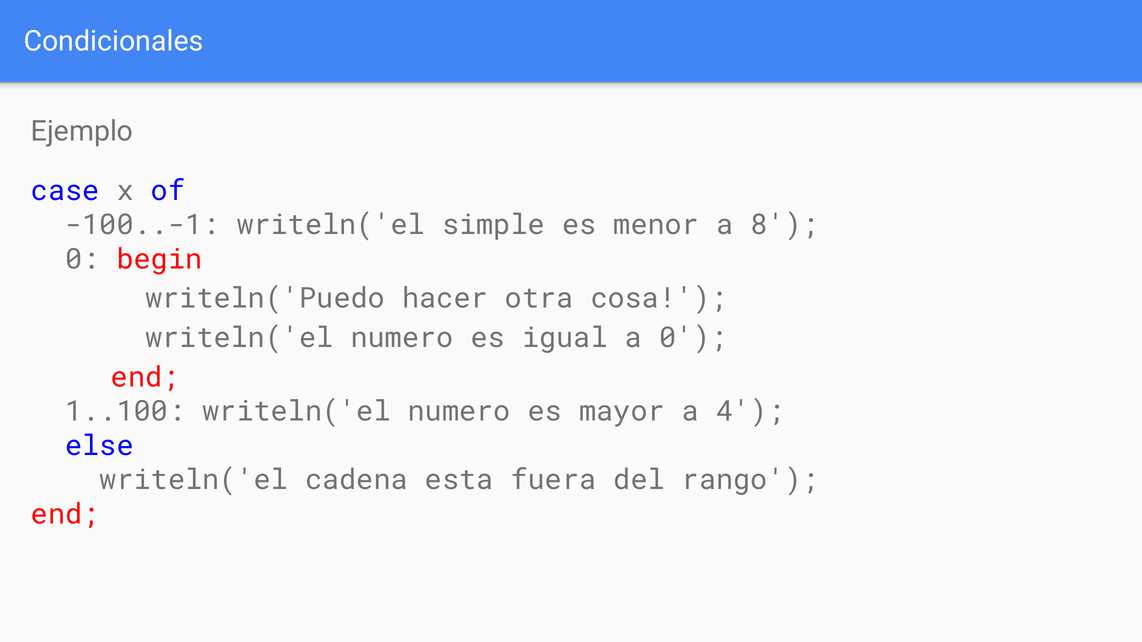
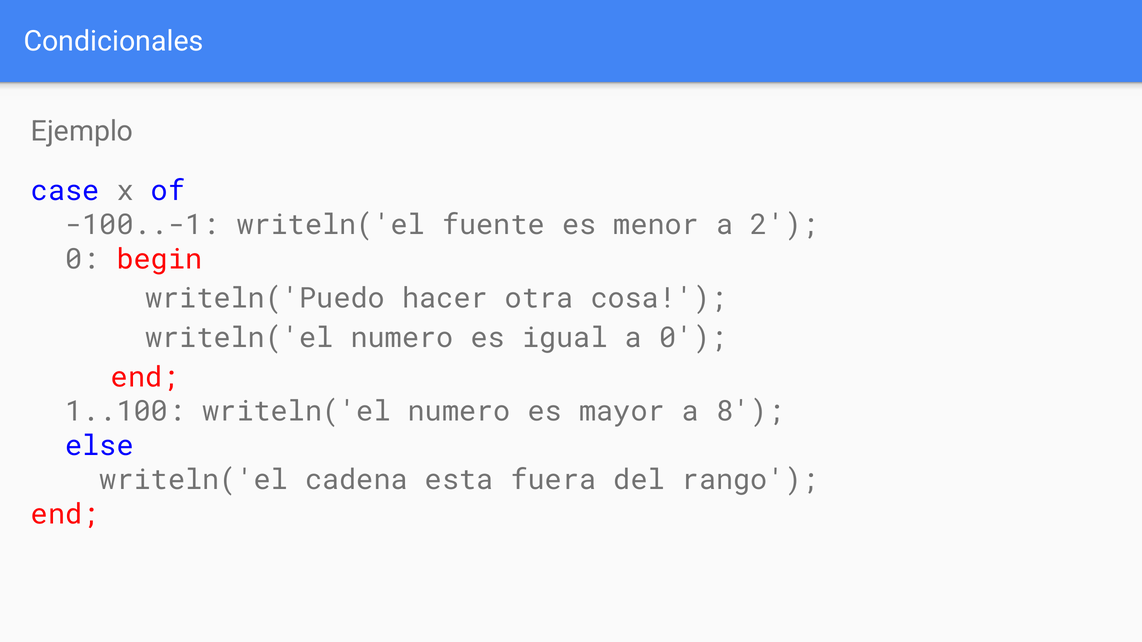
simple: simple -> fuente
8: 8 -> 2
4: 4 -> 8
